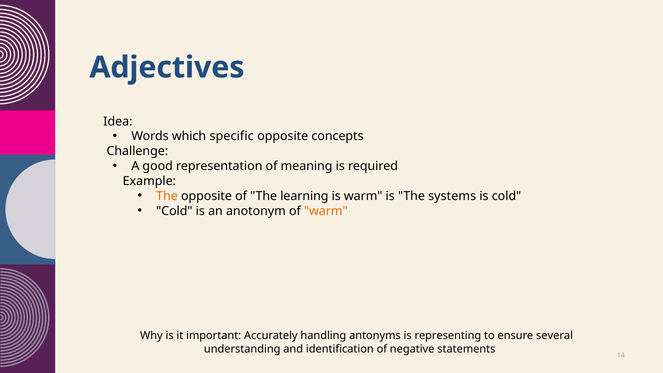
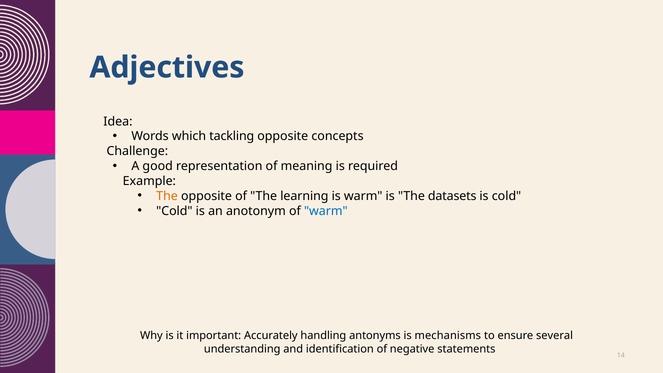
specific: specific -> tackling
systems: systems -> datasets
warm at (326, 211) colour: orange -> blue
representing: representing -> mechanisms
